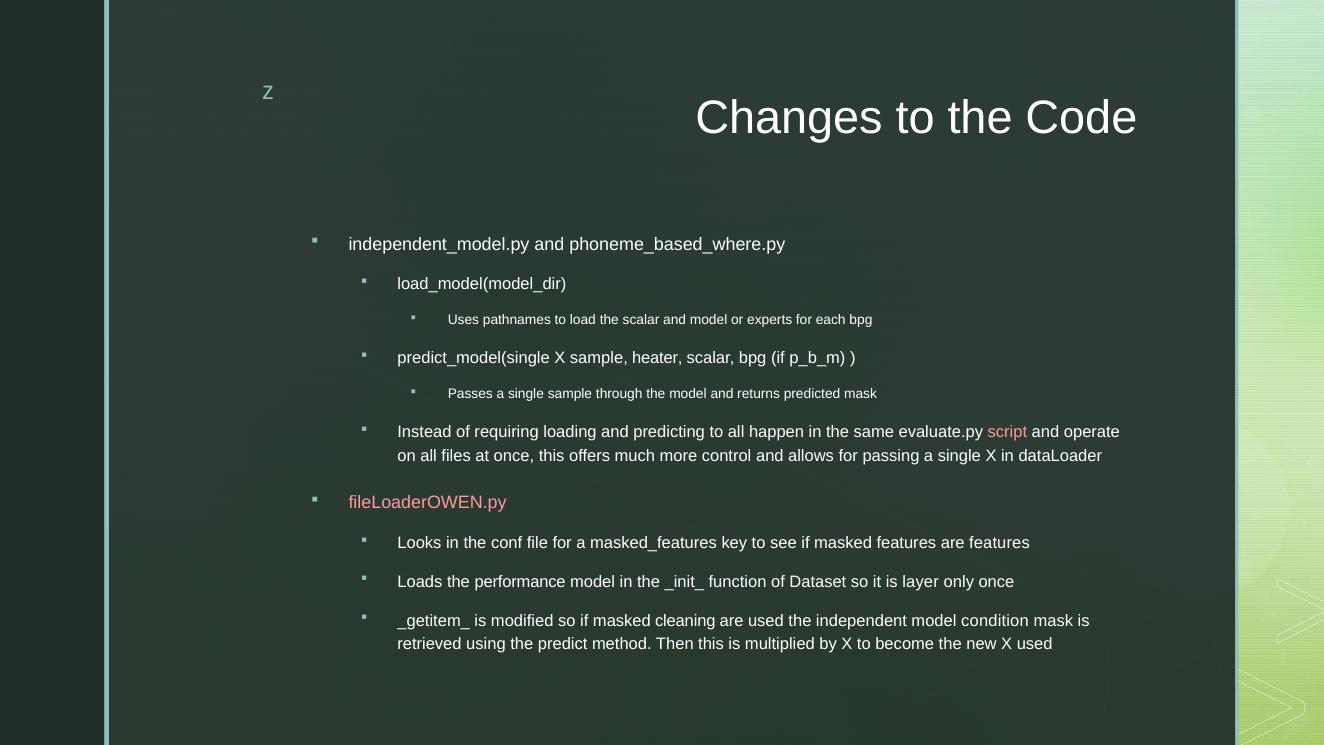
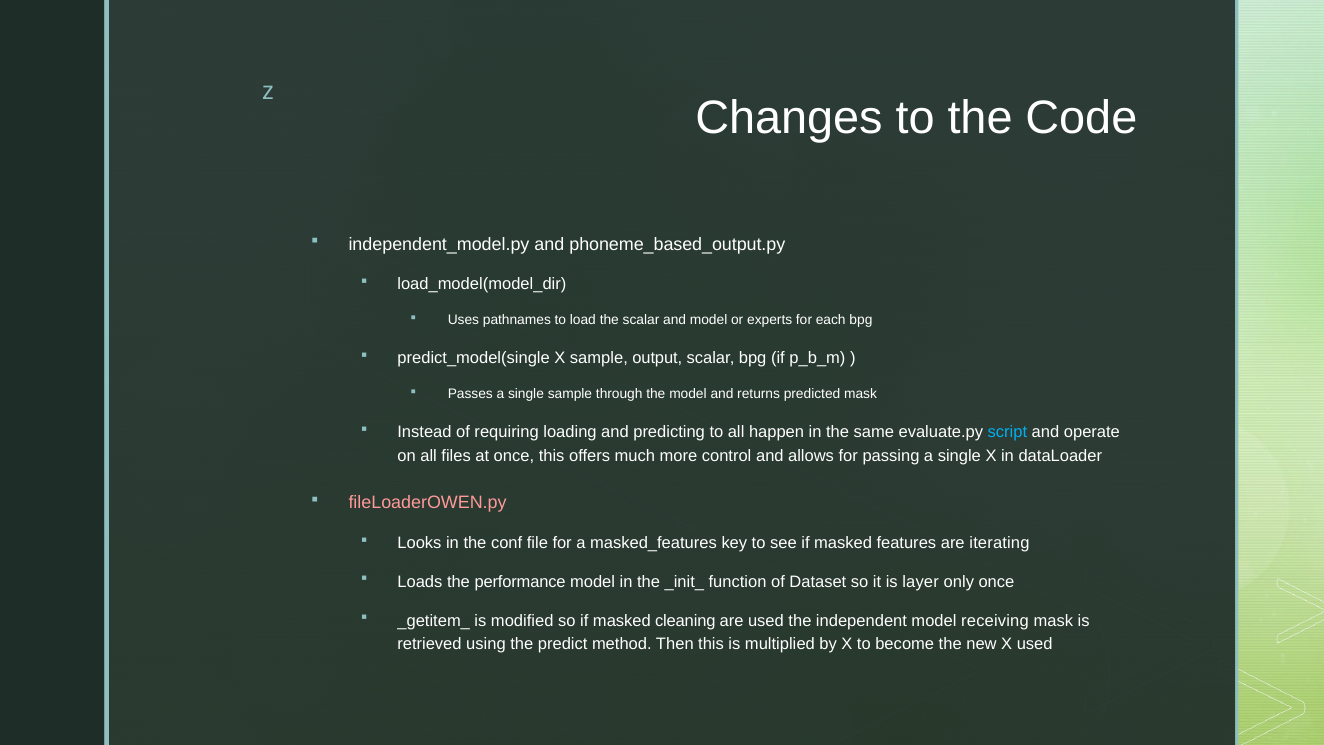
phoneme_based_where.py: phoneme_based_where.py -> phoneme_based_output.py
heater: heater -> output
script colour: pink -> light blue
are features: features -> iterating
condition: condition -> receiving
